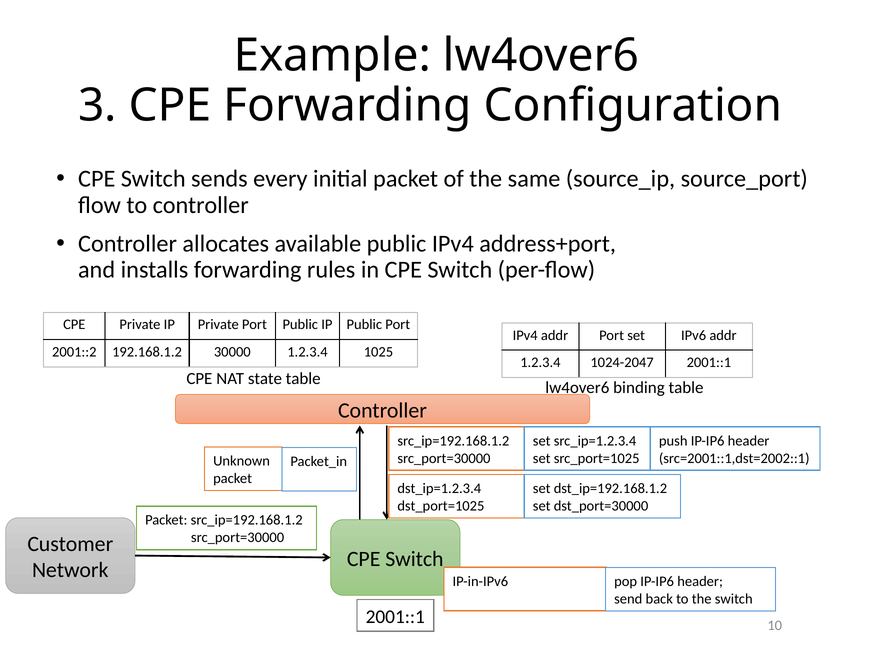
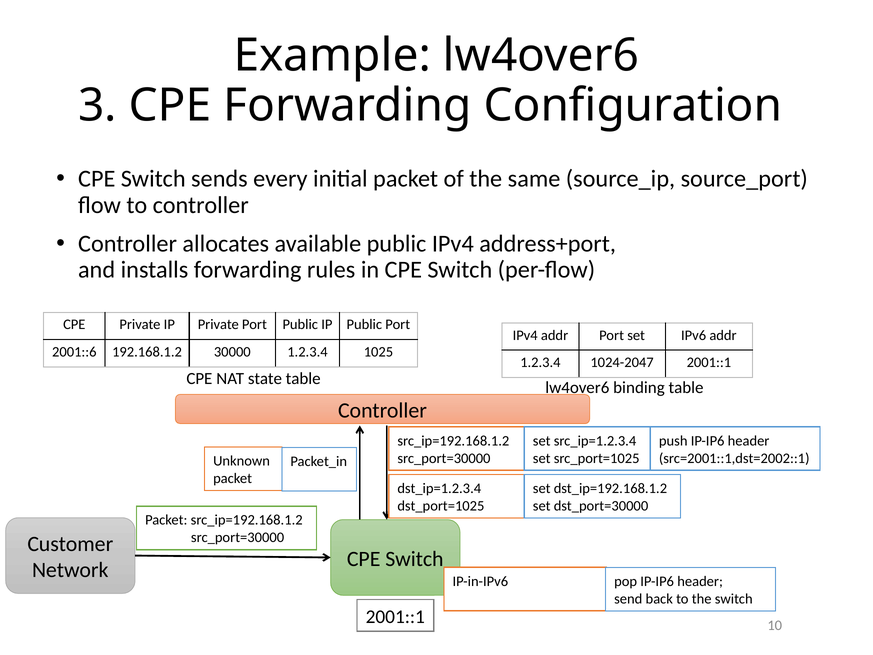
2001::2: 2001::2 -> 2001::6
